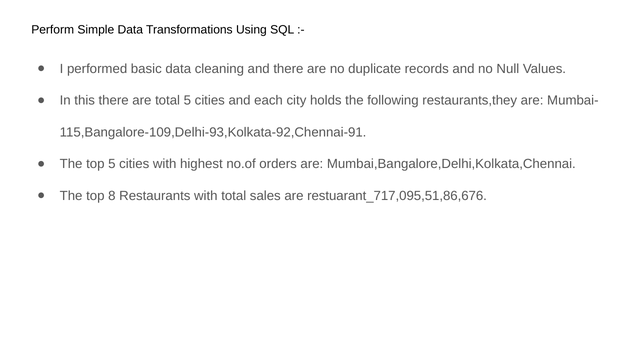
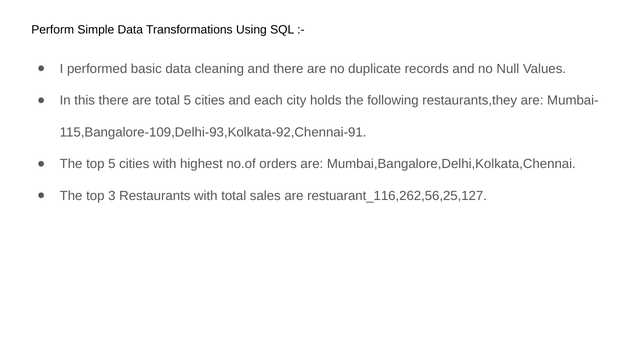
8: 8 -> 3
restuarant_717,095,51,86,676: restuarant_717,095,51,86,676 -> restuarant_116,262,56,25,127
